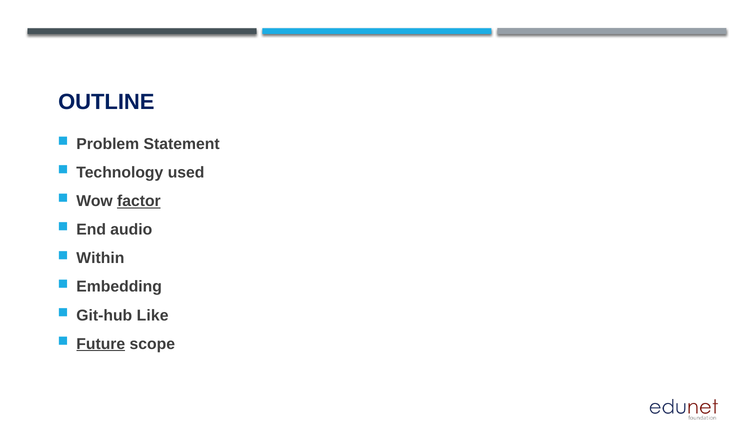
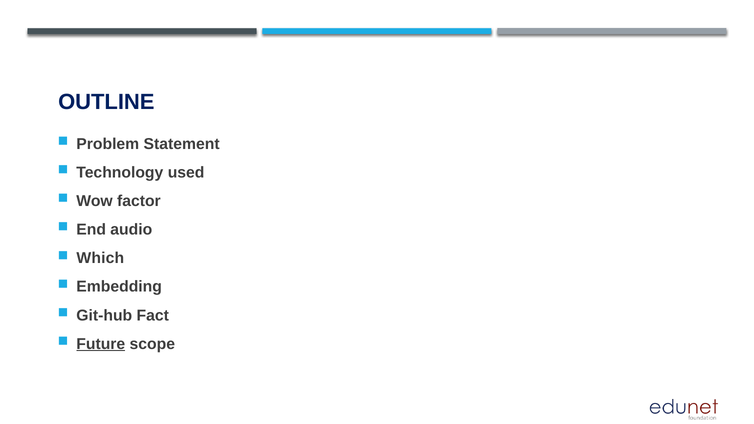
factor underline: present -> none
Within: Within -> Which
Like: Like -> Fact
